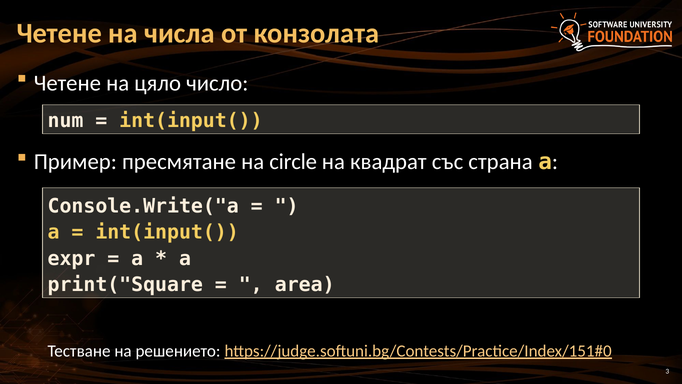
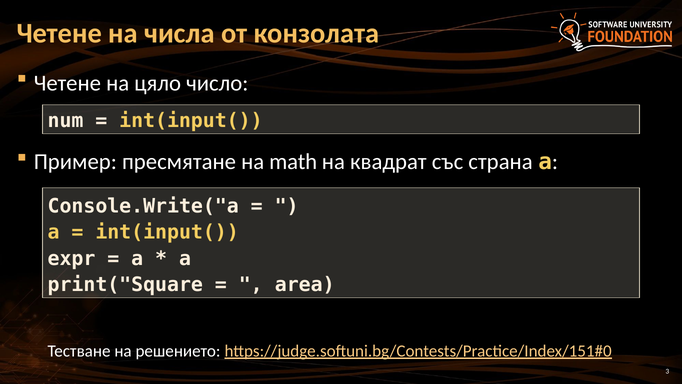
circle: circle -> math
